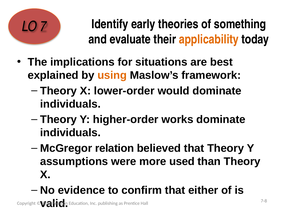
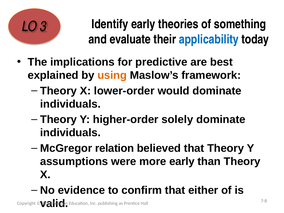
7: 7 -> 3
applicability colour: orange -> blue
situations: situations -> predictive
works: works -> solely
more used: used -> early
